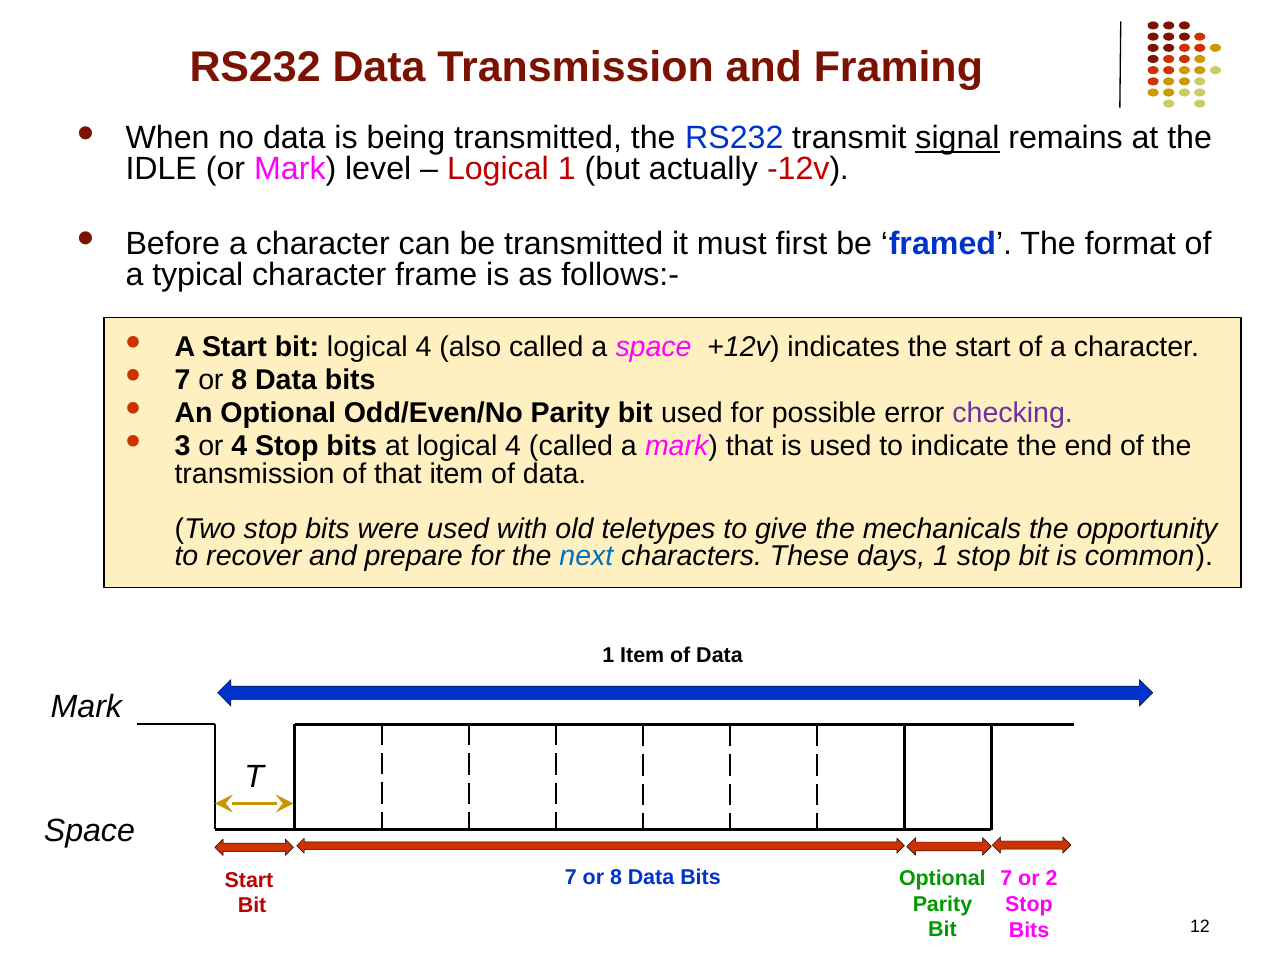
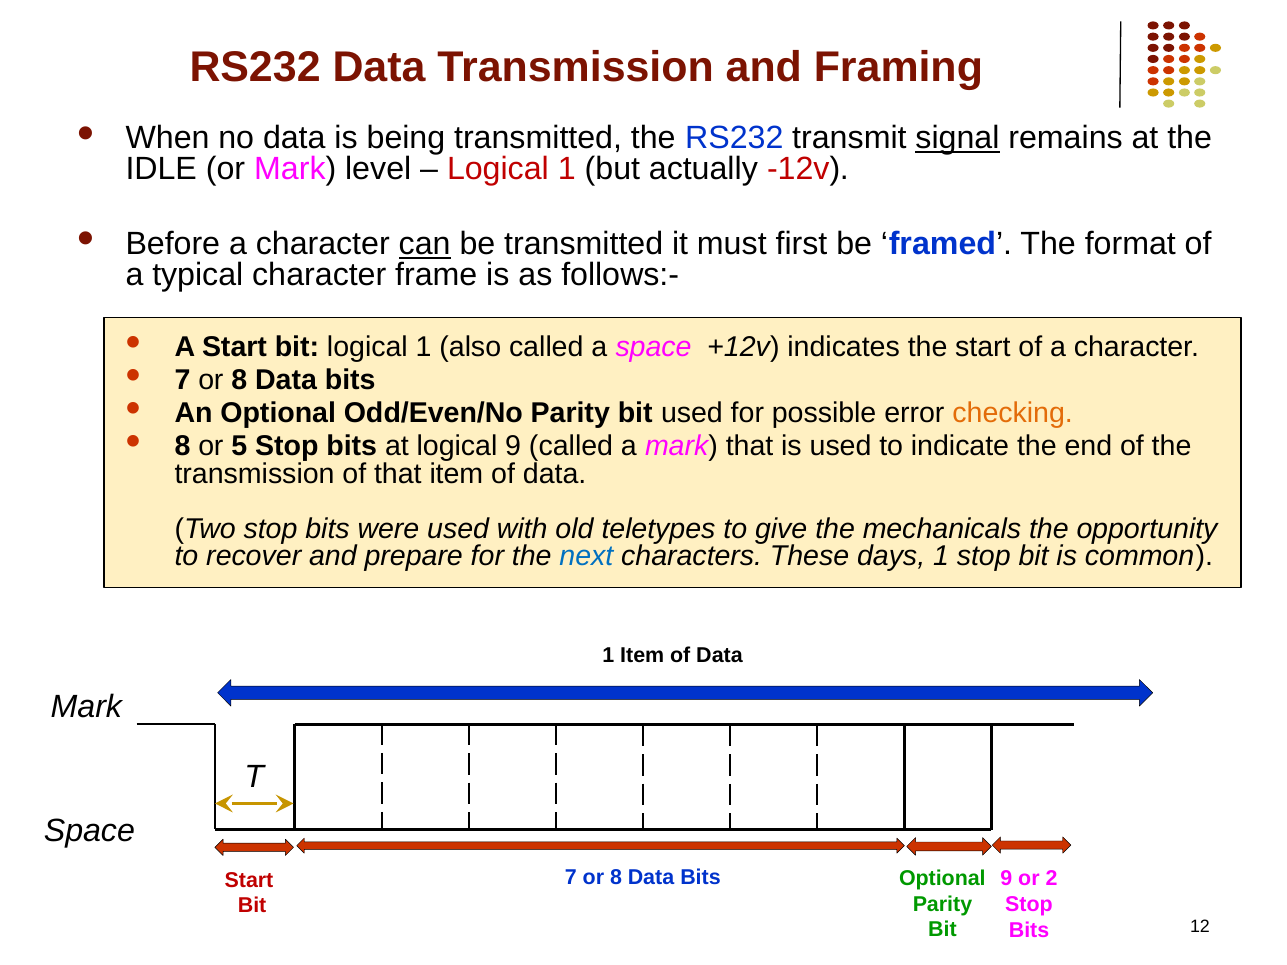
can underline: none -> present
bit logical 4: 4 -> 1
checking colour: purple -> orange
3 at (183, 447): 3 -> 8
or 4: 4 -> 5
at logical 4: 4 -> 9
Bits 7: 7 -> 9
